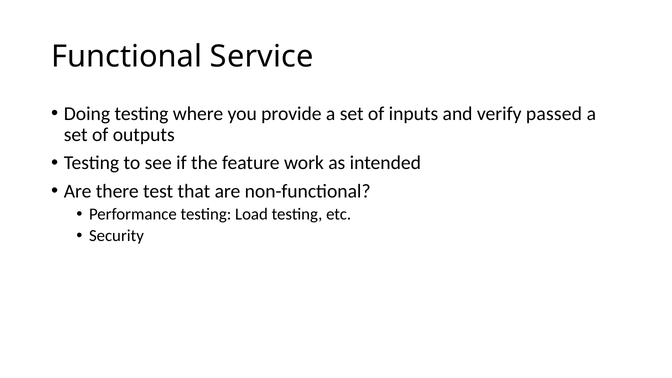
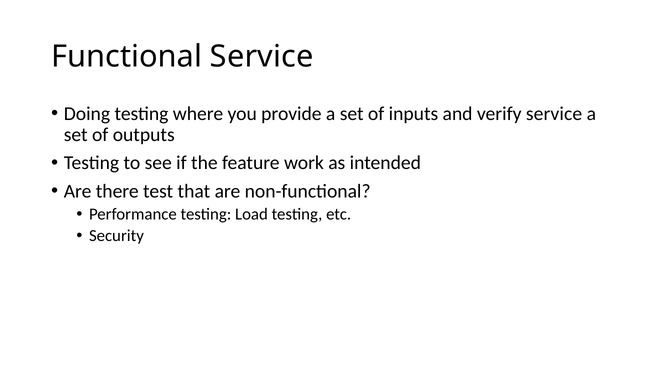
verify passed: passed -> service
